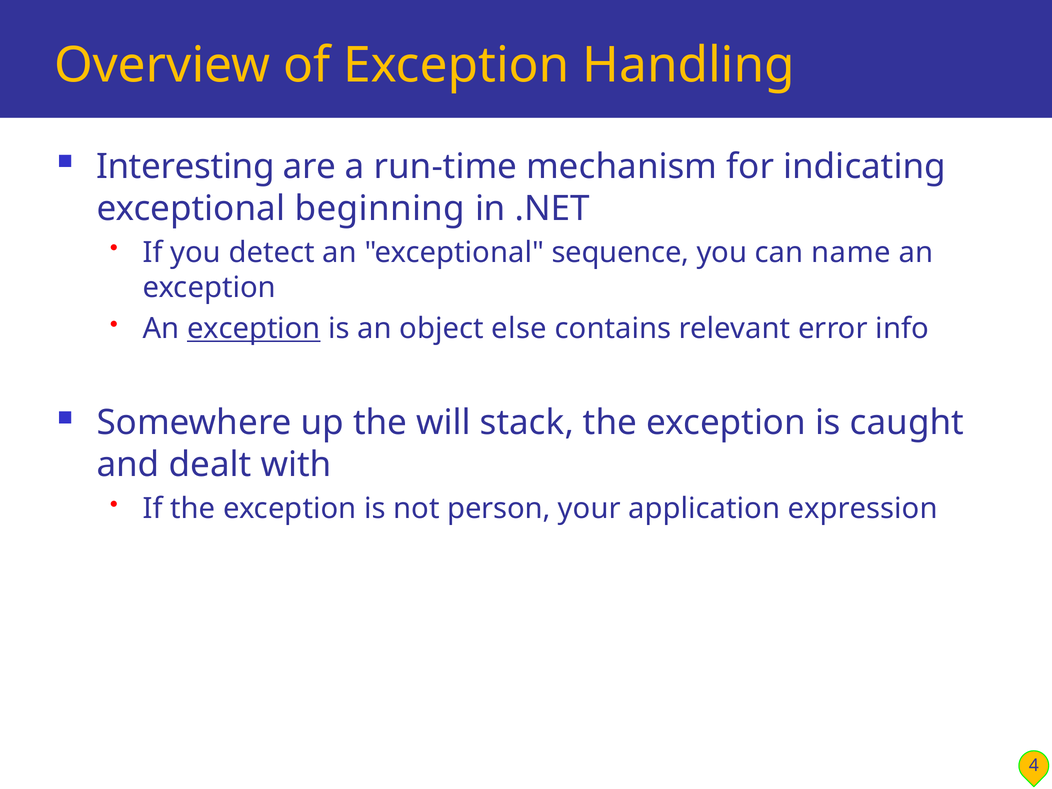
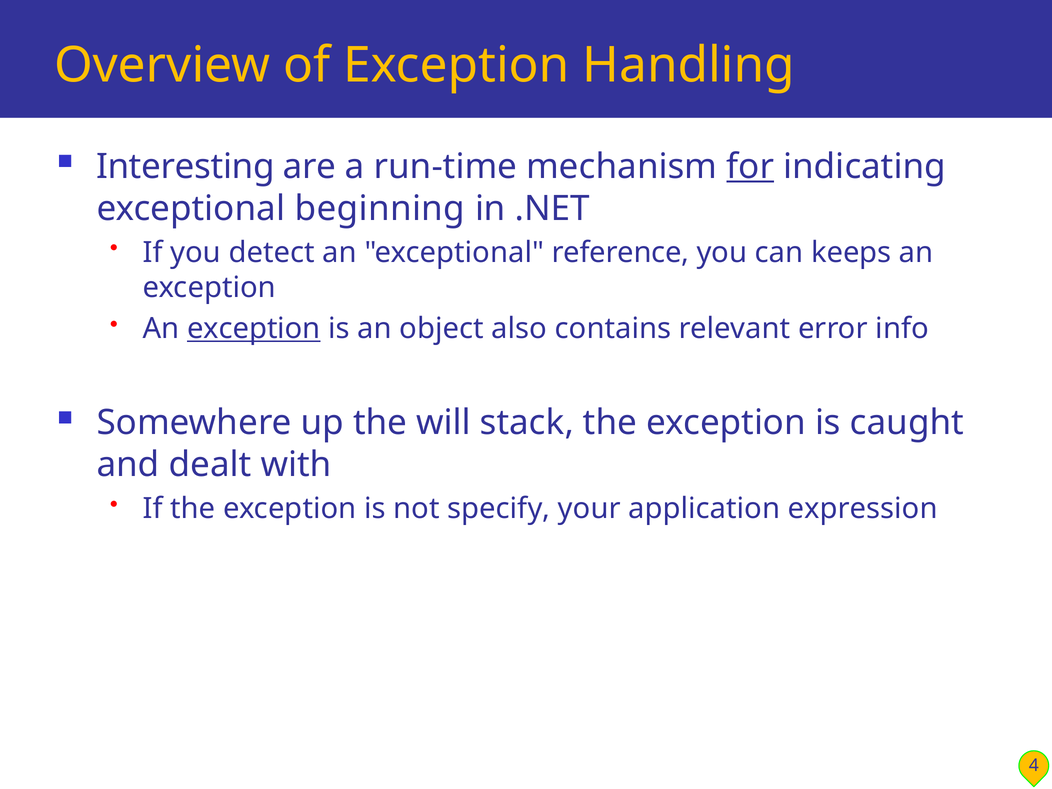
for underline: none -> present
sequence: sequence -> reference
name: name -> keeps
else: else -> also
person: person -> specify
